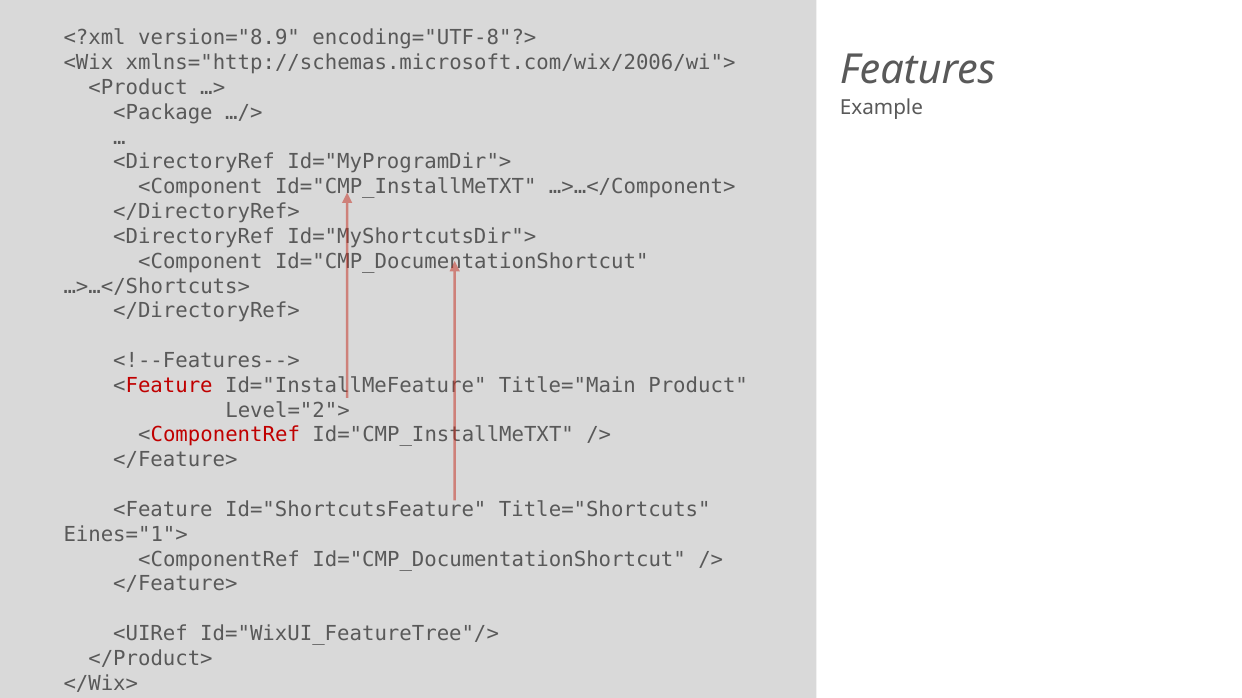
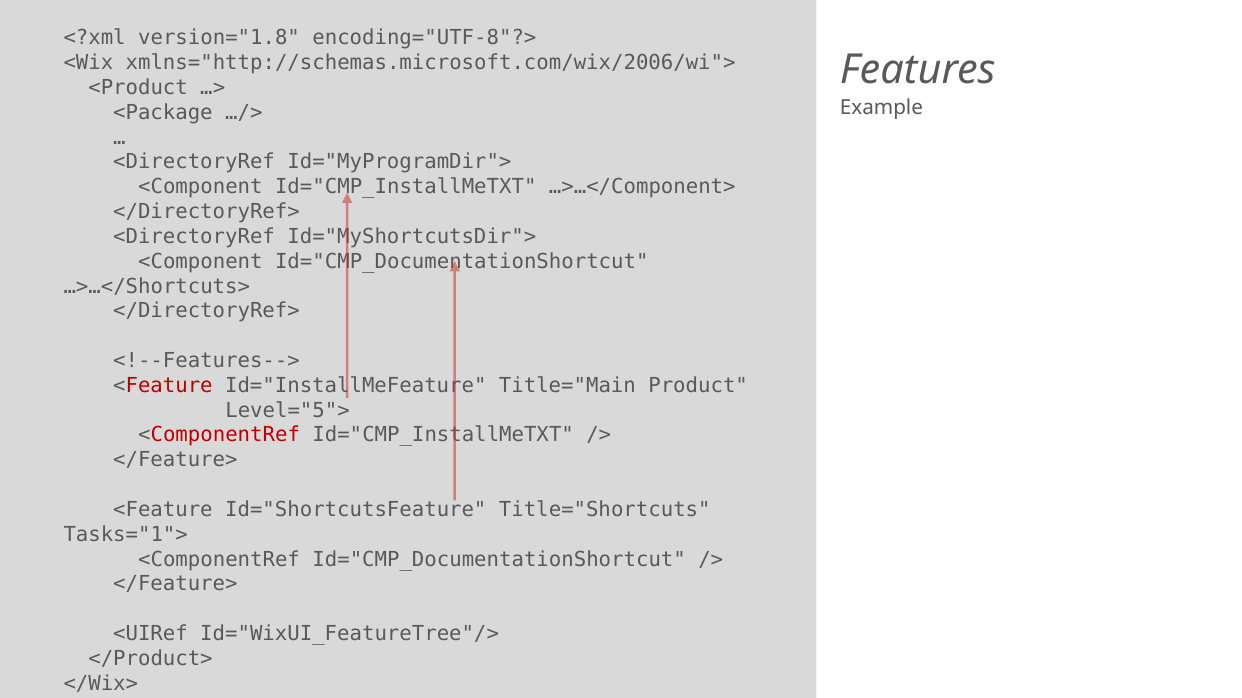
version="8.9: version="8.9 -> version="1.8
Level="2">: Level="2"> -> Level="5">
Eines="1">: Eines="1"> -> Tasks="1">
